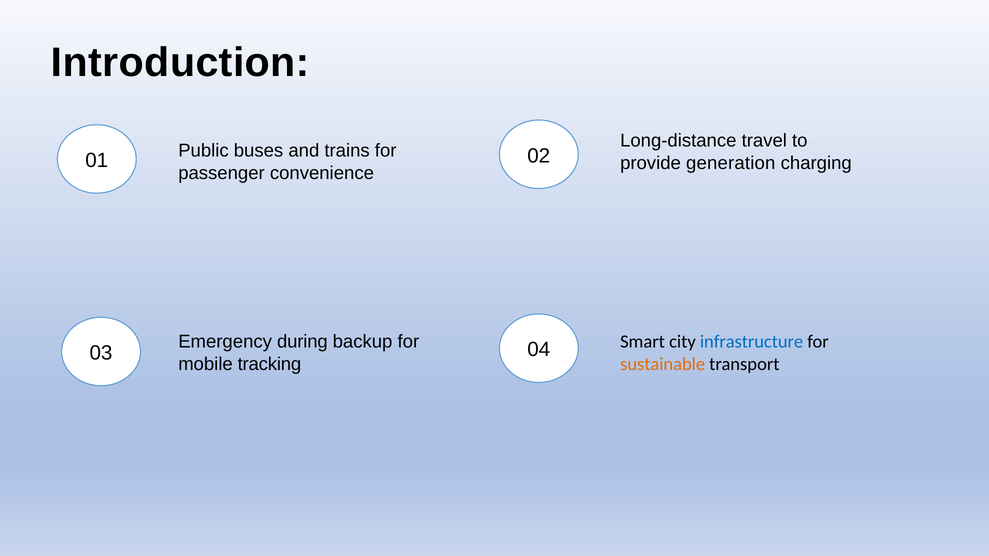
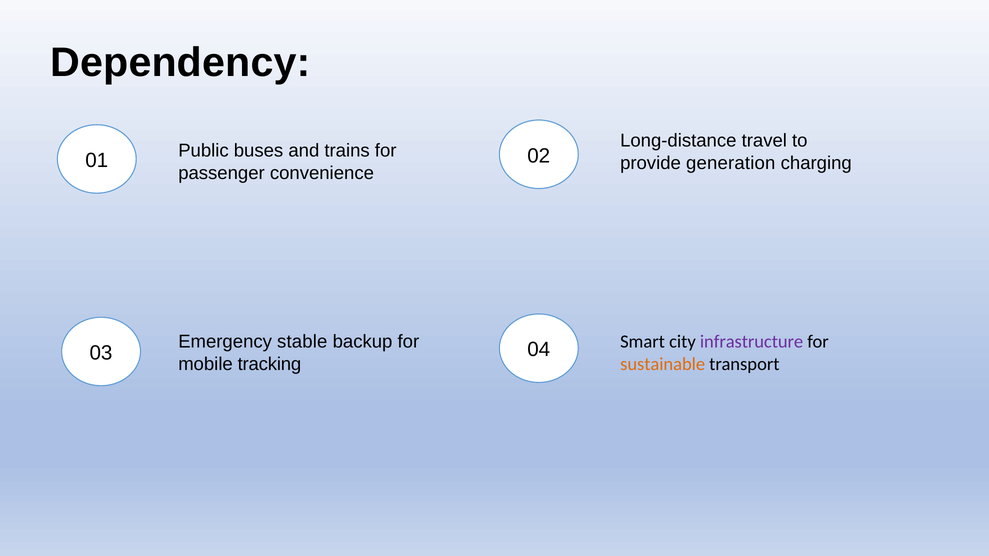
Introduction: Introduction -> Dependency
during: during -> stable
infrastructure colour: blue -> purple
